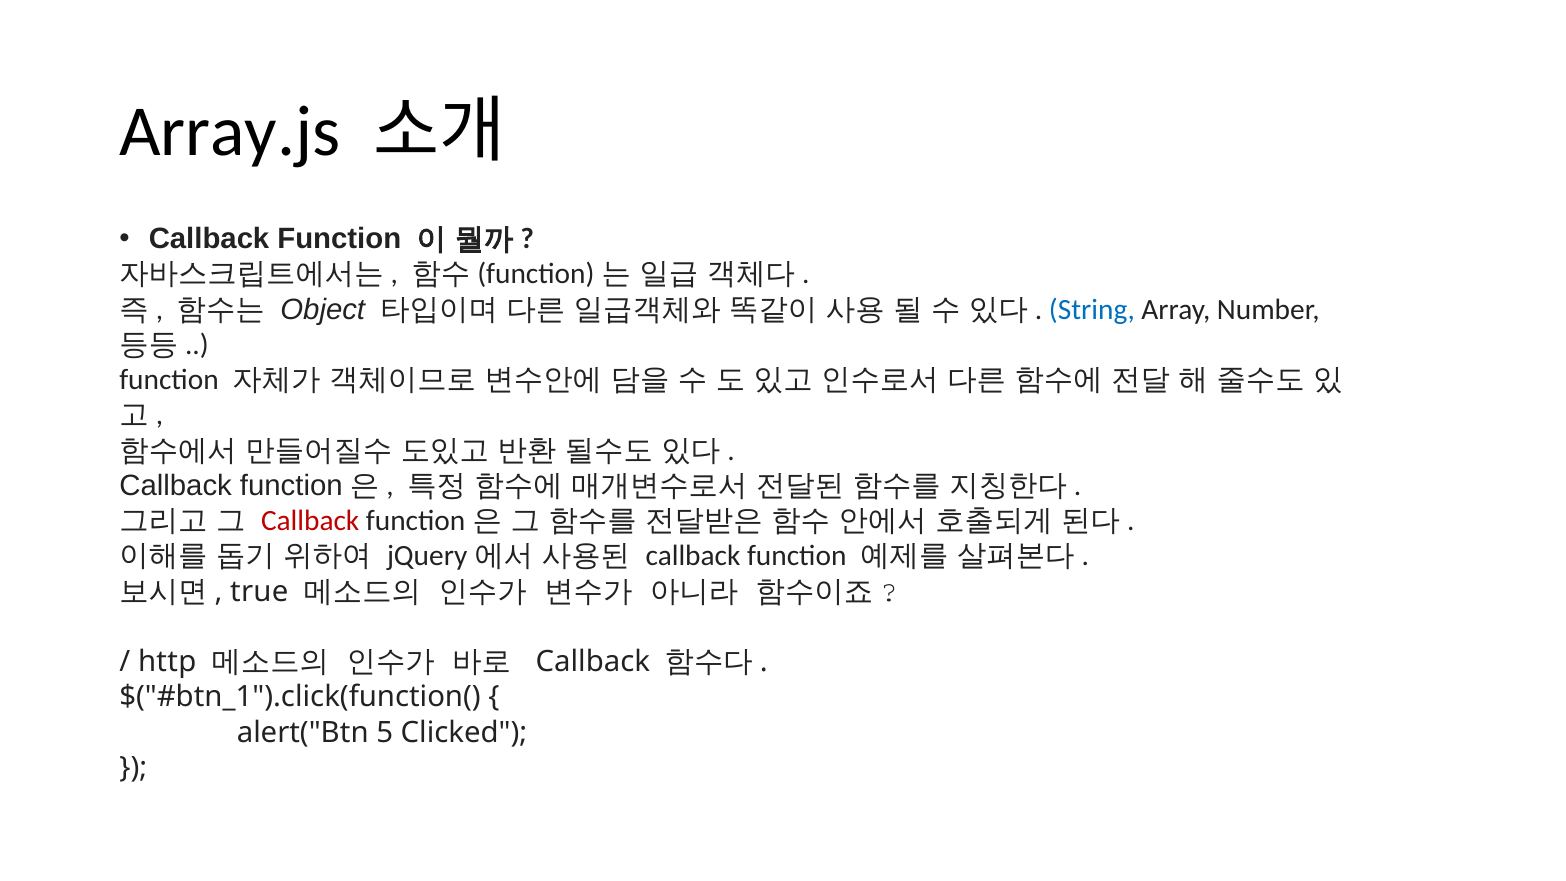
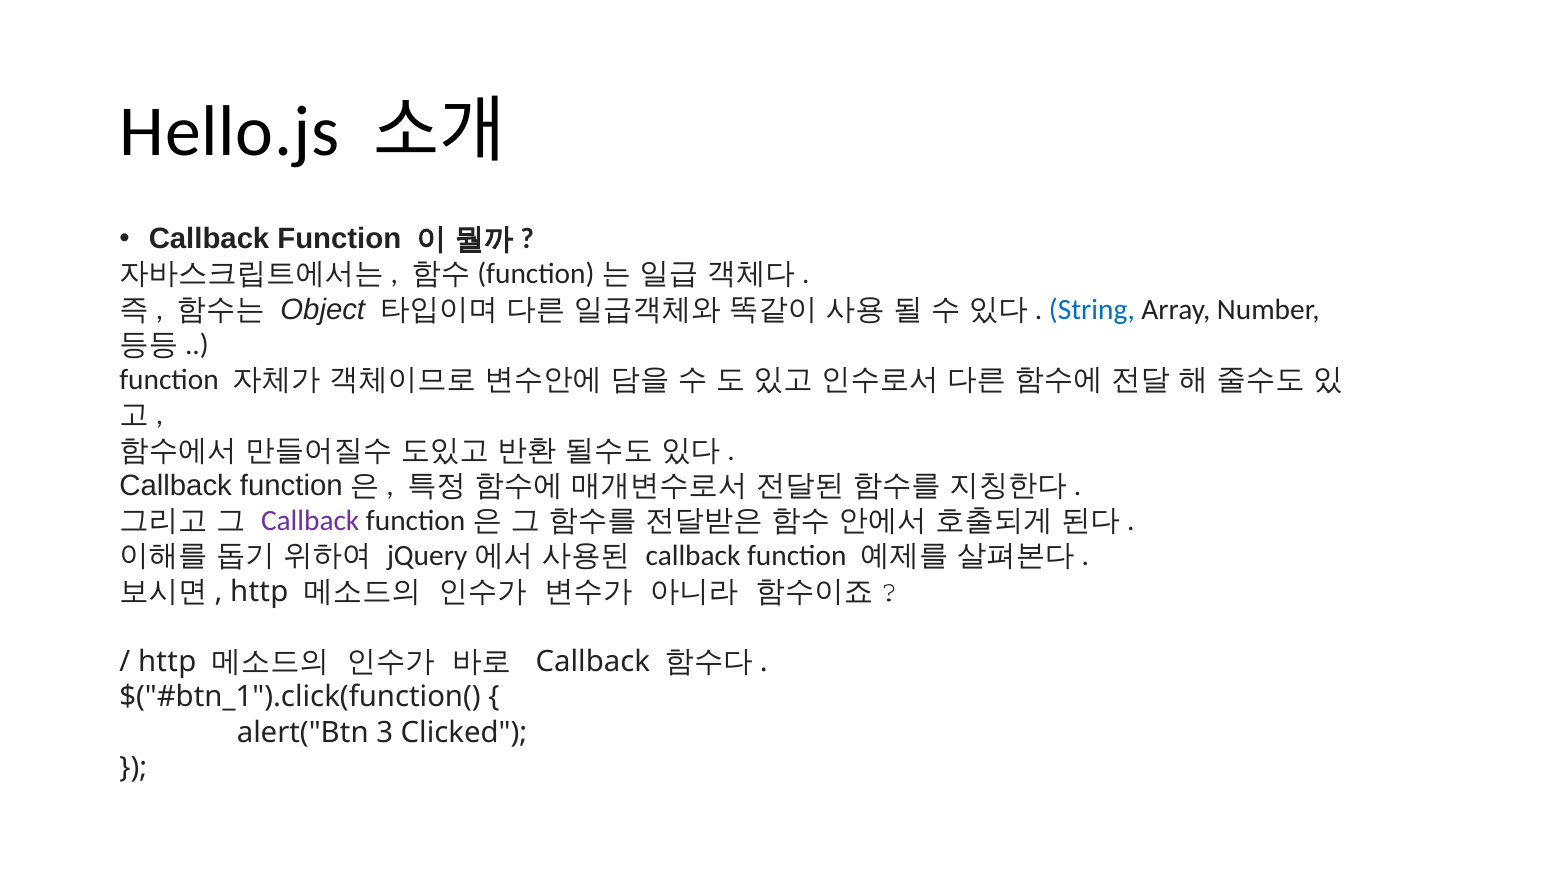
Array.js: Array.js -> Hello.js
Callback at (310, 521) colour: red -> purple
true at (259, 591): true -> http
5: 5 -> 3
